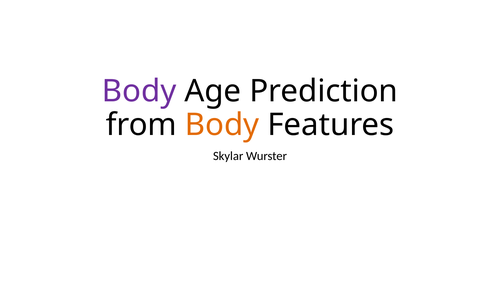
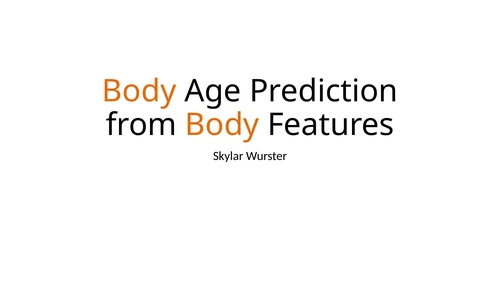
Body at (139, 91) colour: purple -> orange
